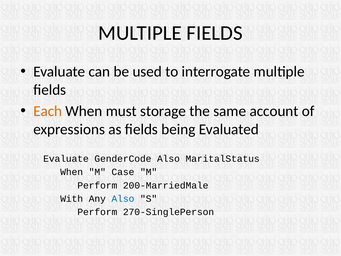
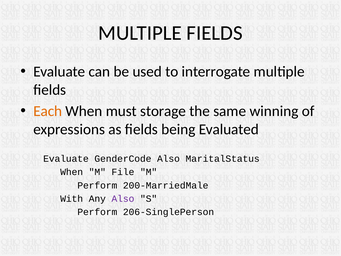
account: account -> winning
Case: Case -> File
Also at (123, 198) colour: blue -> purple
270-SinglePerson: 270-SinglePerson -> 206-SinglePerson
